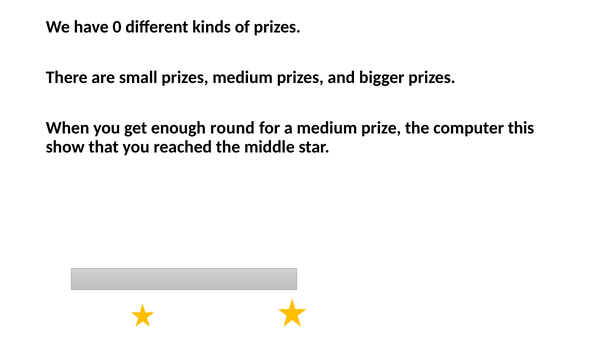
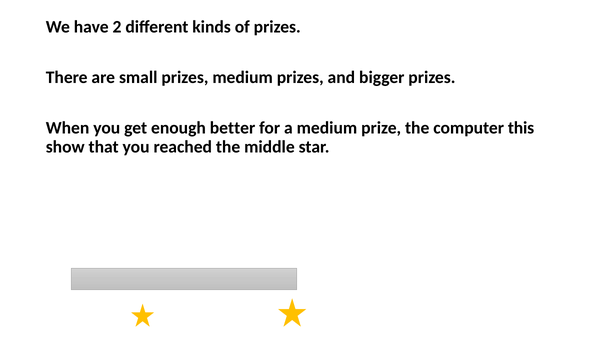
0: 0 -> 2
round: round -> better
